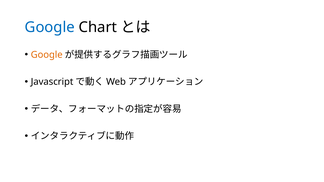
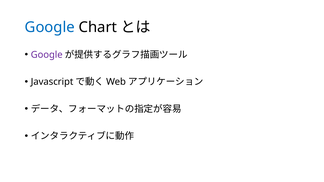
Google at (47, 55) colour: orange -> purple
